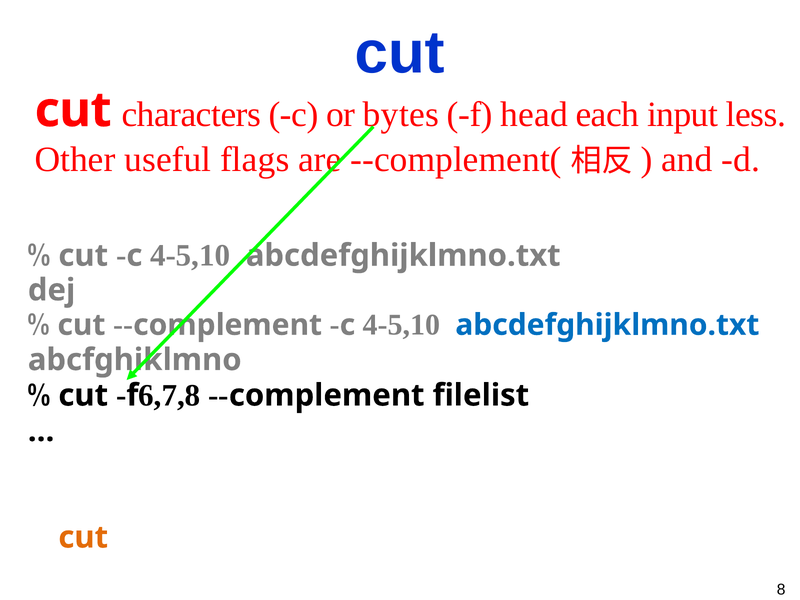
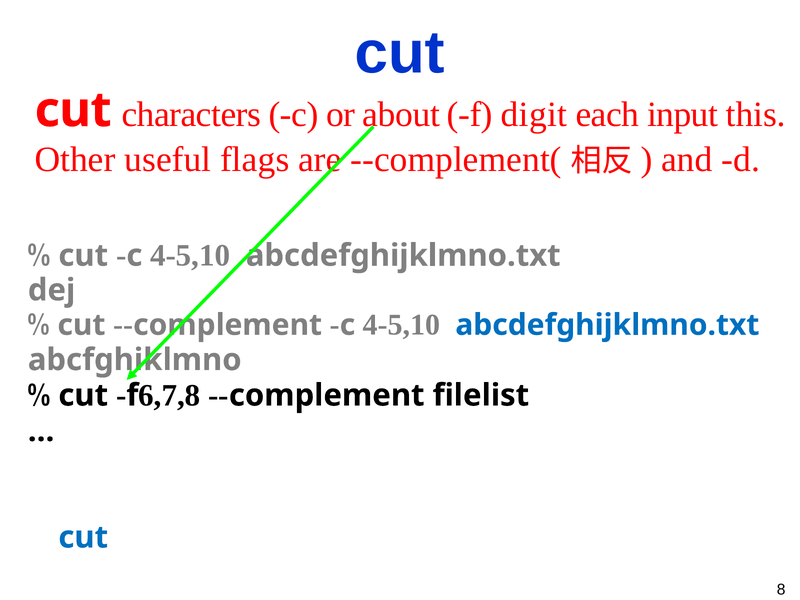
bytes: bytes -> about
head: head -> digit
less: less -> this
cut at (83, 537) colour: orange -> blue
